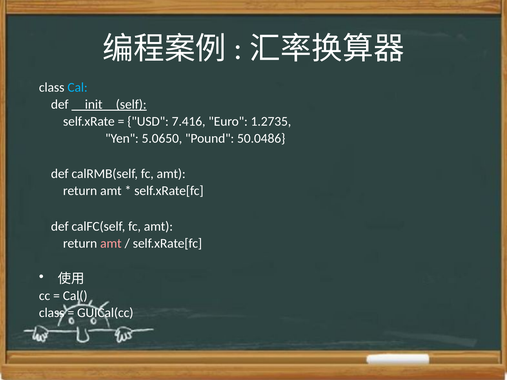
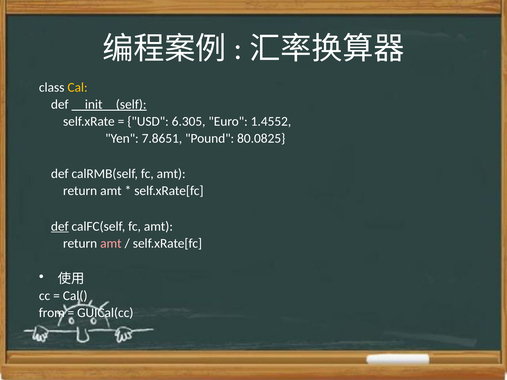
Cal colour: light blue -> yellow
7.416: 7.416 -> 6.305
1.2735: 1.2735 -> 1.4552
5.0650: 5.0650 -> 7.8651
50.0486: 50.0486 -> 80.0825
def at (60, 226) underline: none -> present
class at (52, 313): class -> from
